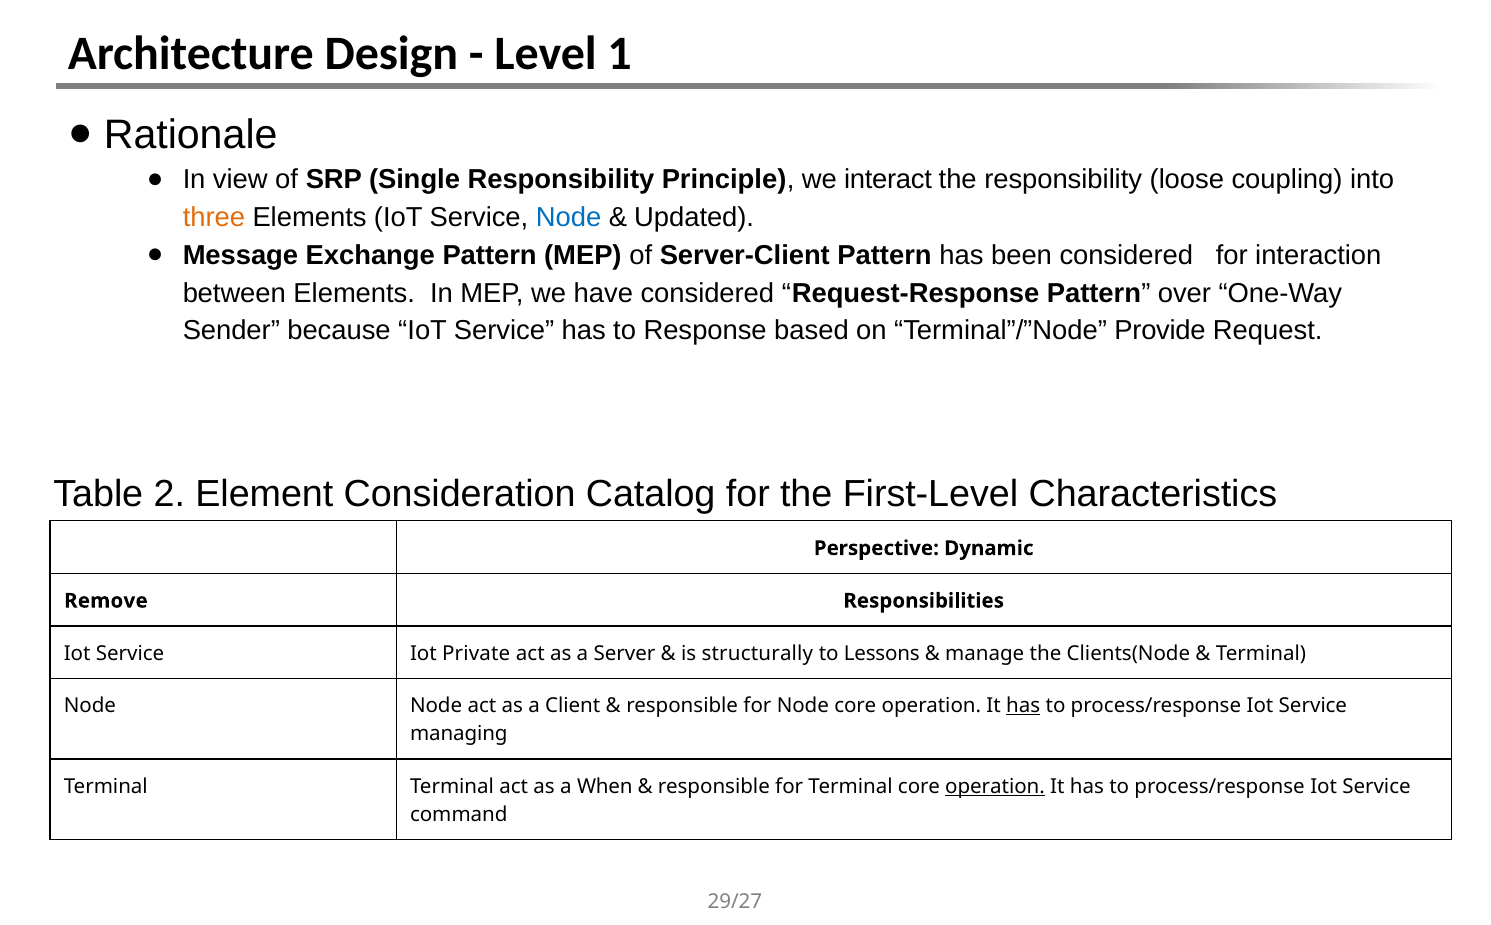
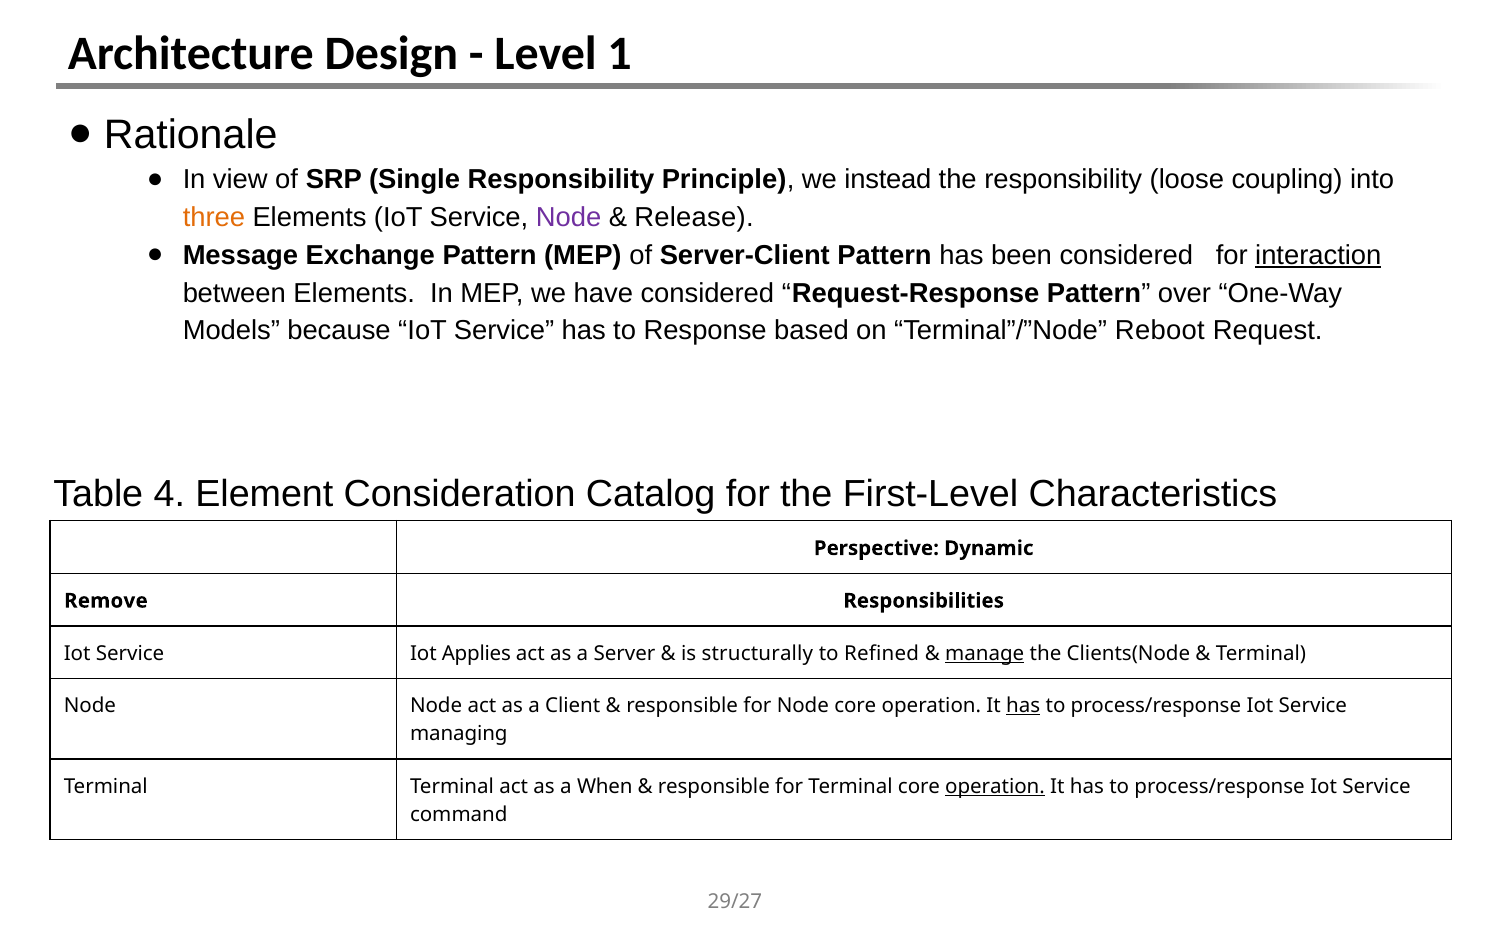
interact: interact -> instead
Node at (569, 218) colour: blue -> purple
Updated: Updated -> Release
interaction underline: none -> present
Sender: Sender -> Models
Provide: Provide -> Reboot
2: 2 -> 4
Private: Private -> Applies
Lessons: Lessons -> Refined
manage underline: none -> present
